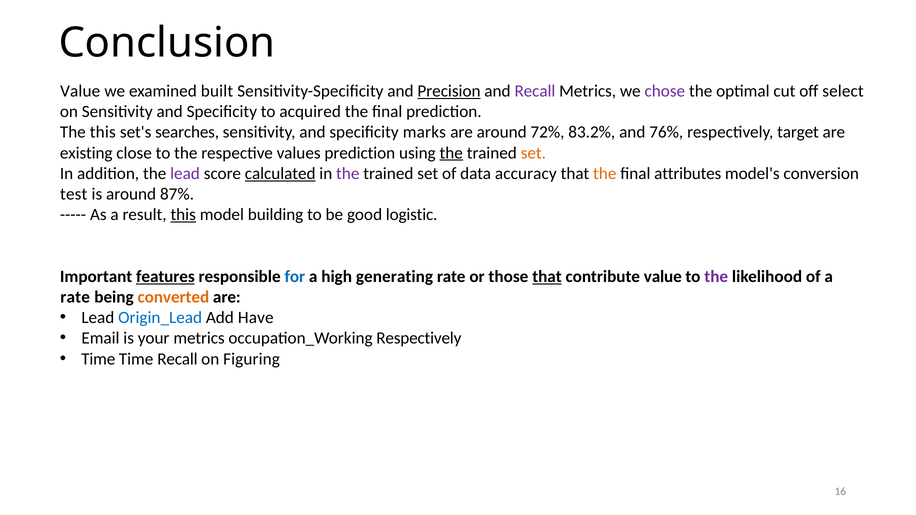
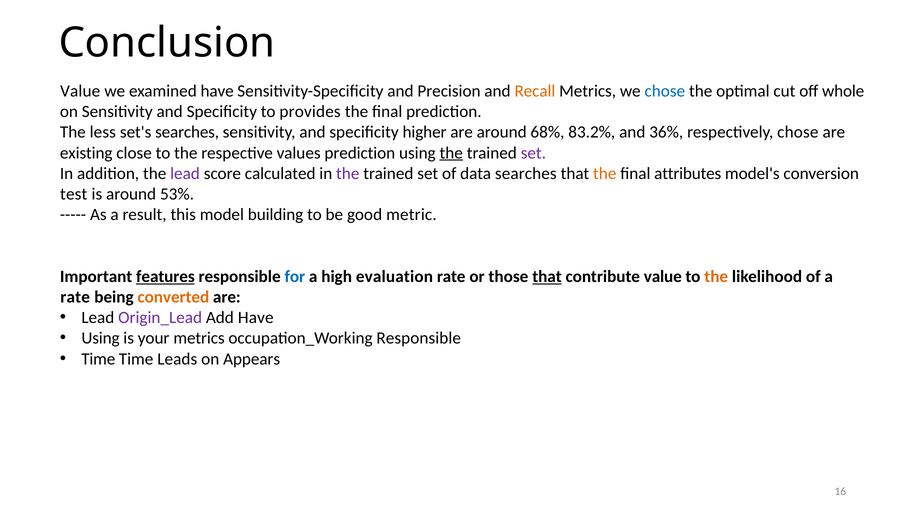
examined built: built -> have
Precision underline: present -> none
Recall at (535, 91) colour: purple -> orange
chose at (665, 91) colour: purple -> blue
select: select -> whole
acquired: acquired -> provides
The this: this -> less
marks: marks -> higher
72%: 72% -> 68%
76%: 76% -> 36%
respectively target: target -> chose
set at (533, 153) colour: orange -> purple
calculated underline: present -> none
data accuracy: accuracy -> searches
87%: 87% -> 53%
this at (183, 215) underline: present -> none
logistic: logistic -> metric
generating: generating -> evaluation
the at (716, 277) colour: purple -> orange
Origin_Lead colour: blue -> purple
Email at (100, 338): Email -> Using
occupation_Working Respectively: Respectively -> Responsible
Time Recall: Recall -> Leads
Figuring: Figuring -> Appears
